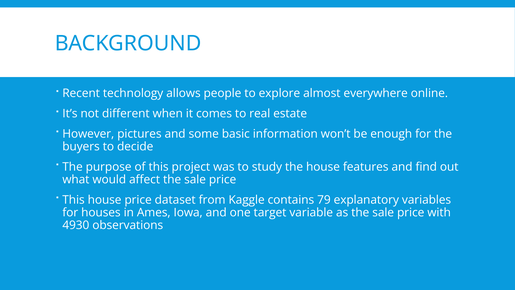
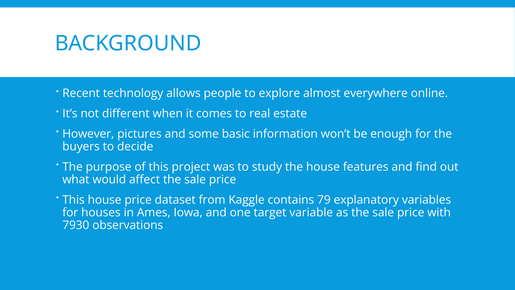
4930: 4930 -> 7930
